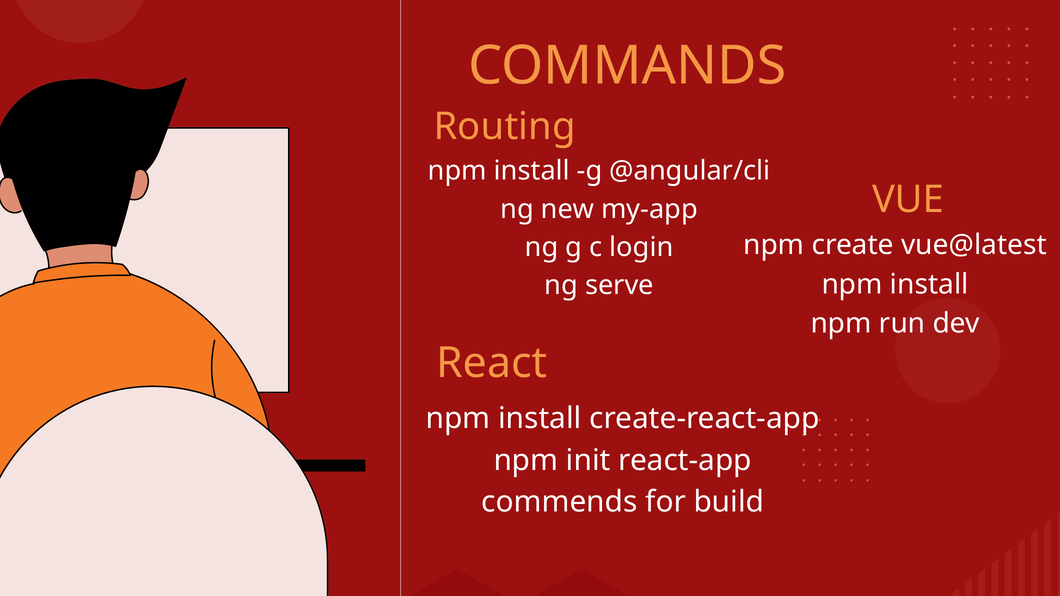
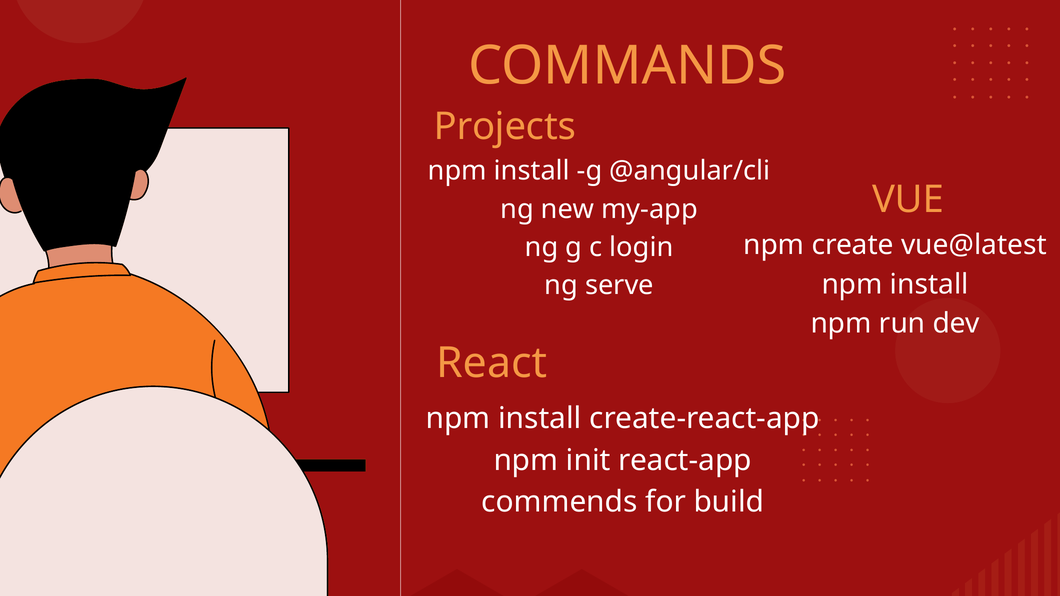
Routing: Routing -> Projects
